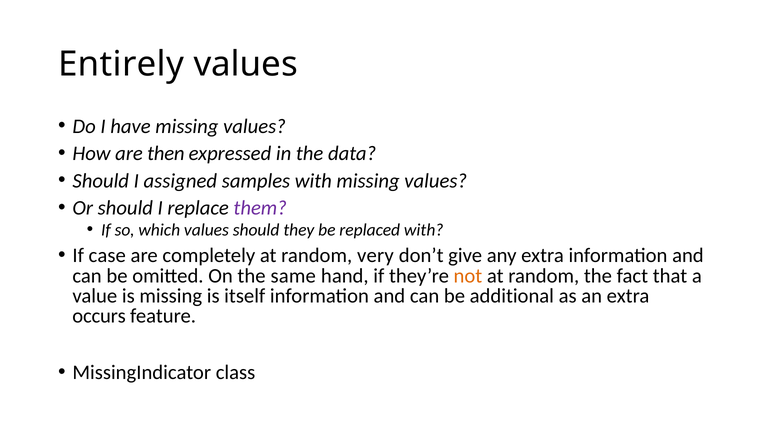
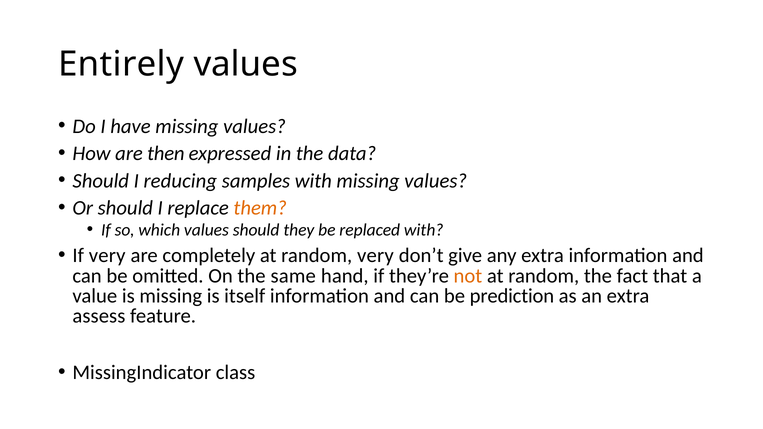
assigned: assigned -> reducing
them colour: purple -> orange
If case: case -> very
additional: additional -> prediction
occurs: occurs -> assess
